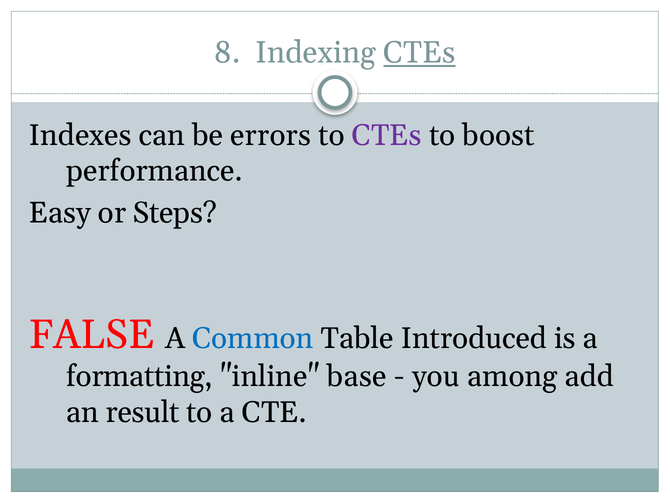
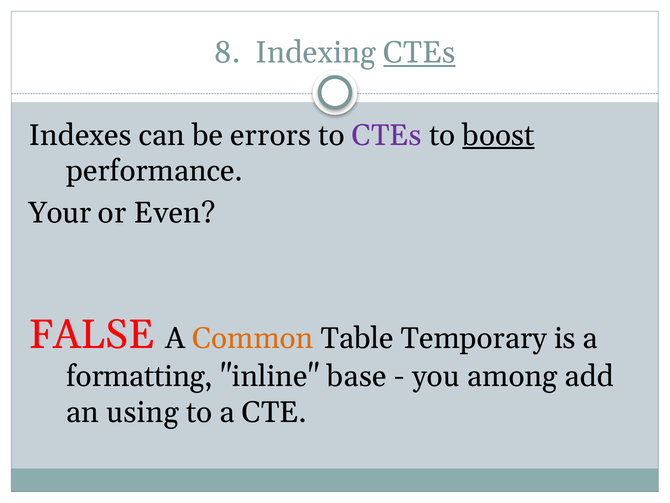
boost underline: none -> present
Easy: Easy -> Your
Steps: Steps -> Even
Common colour: blue -> orange
Introduced: Introduced -> Temporary
result: result -> using
